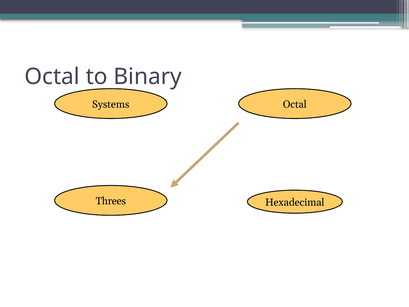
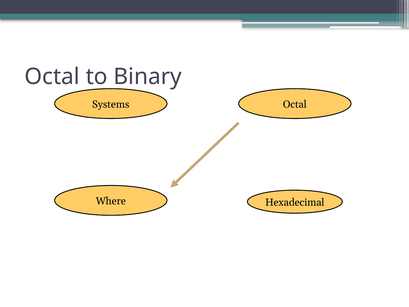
Threes: Threes -> Where
